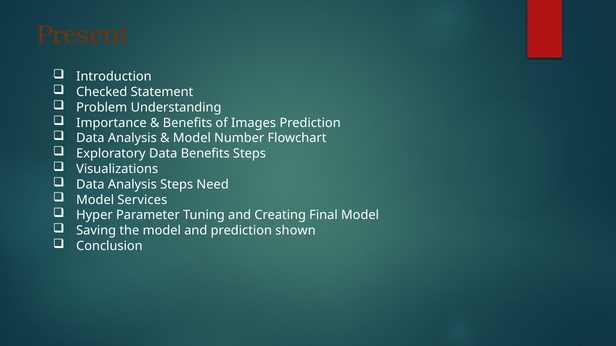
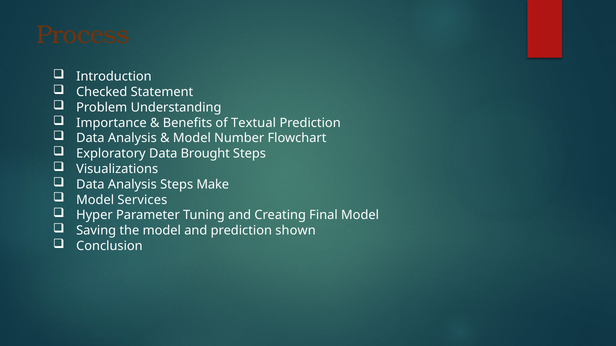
Present: Present -> Process
Images: Images -> Textual
Data Benefits: Benefits -> Brought
Need: Need -> Make
